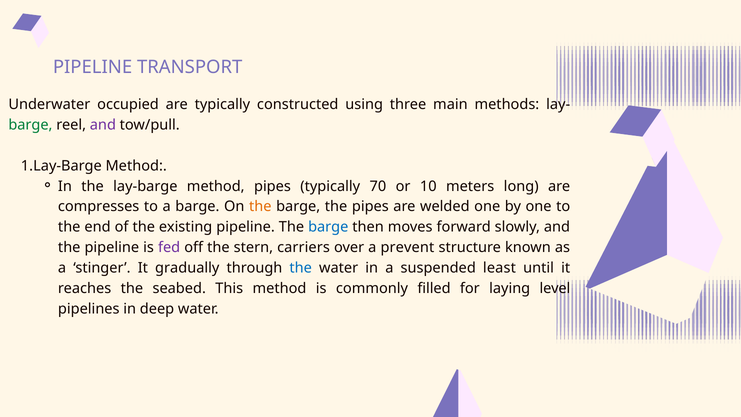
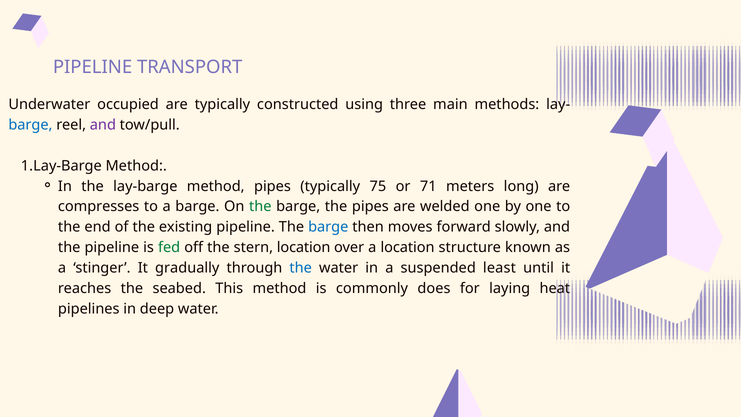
barge at (30, 125) colour: green -> blue
70: 70 -> 75
10: 10 -> 71
the at (260, 207) colour: orange -> green
fed colour: purple -> green
stern carriers: carriers -> location
a prevent: prevent -> location
filled: filled -> does
level: level -> heat
